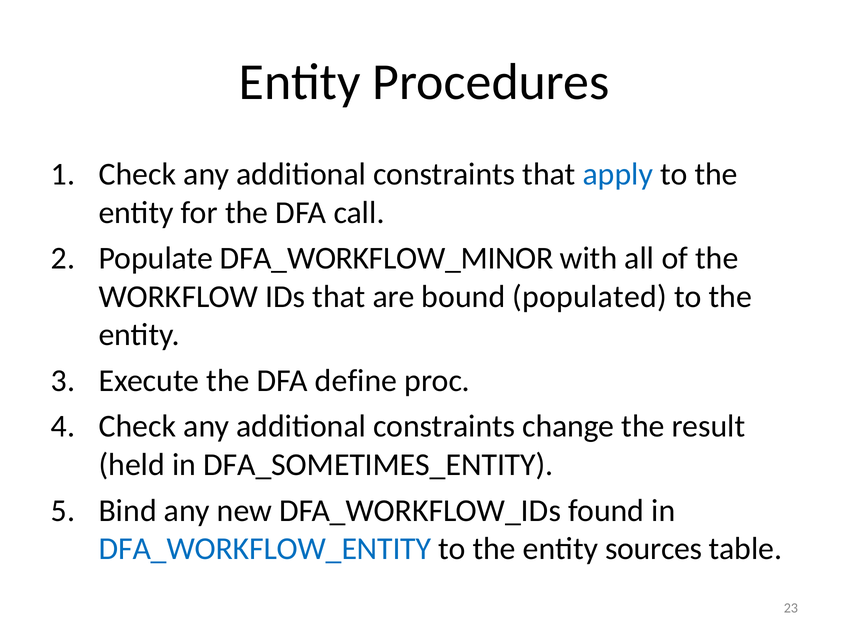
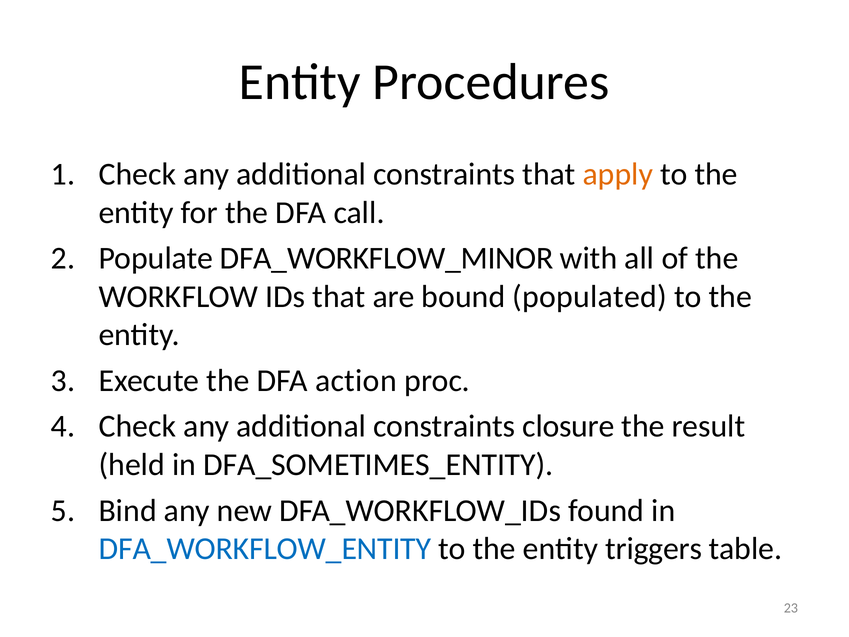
apply colour: blue -> orange
define: define -> action
change: change -> closure
sources: sources -> triggers
